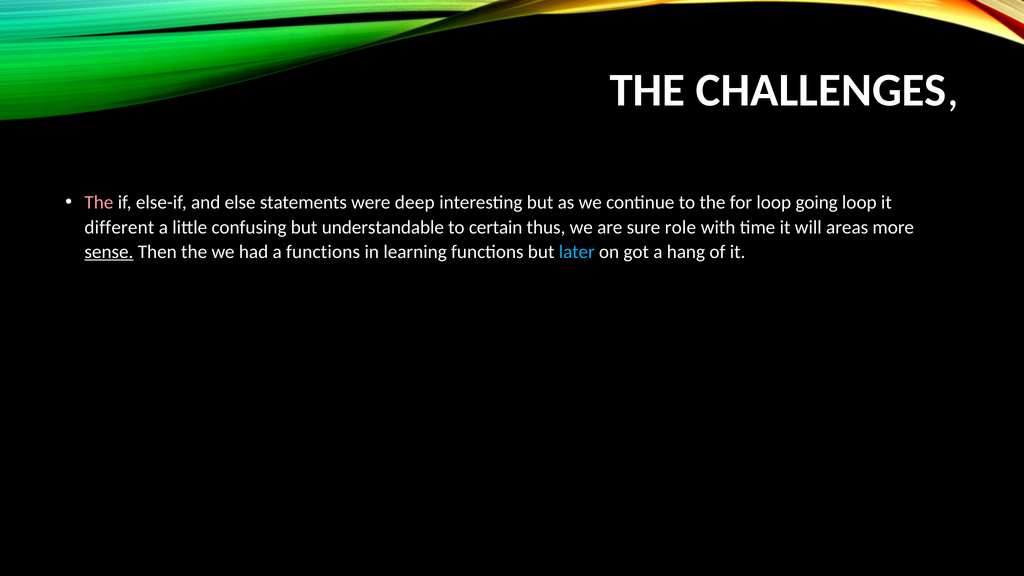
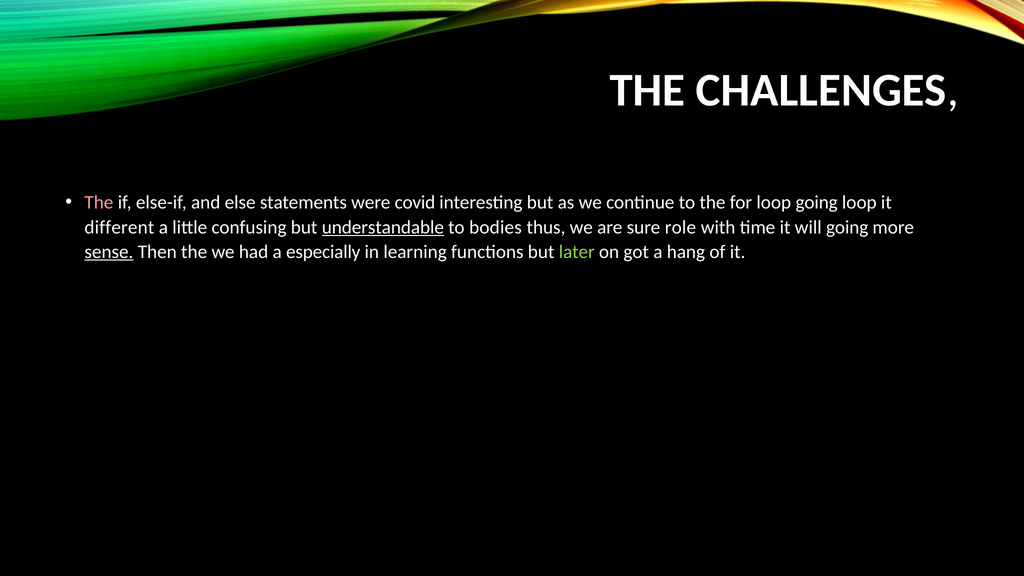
deep: deep -> covid
understandable underline: none -> present
certain: certain -> bodies
will areas: areas -> going
a functions: functions -> especially
later colour: light blue -> light green
